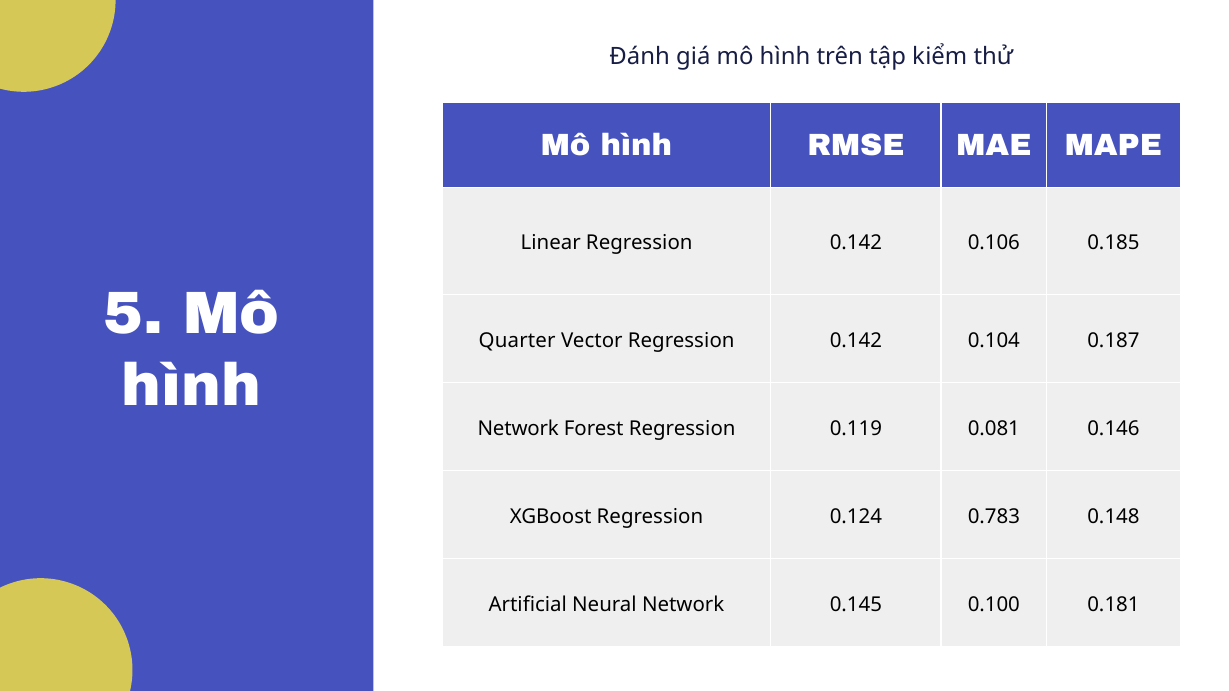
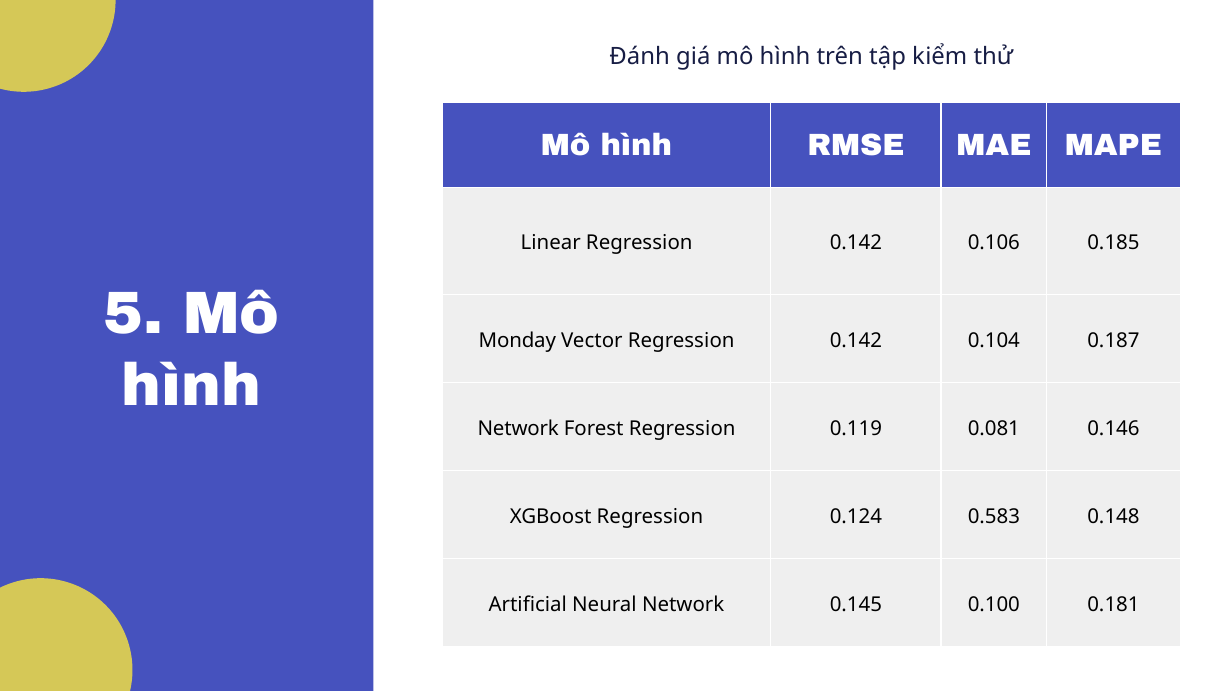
Quarter: Quarter -> Monday
0.783: 0.783 -> 0.583
